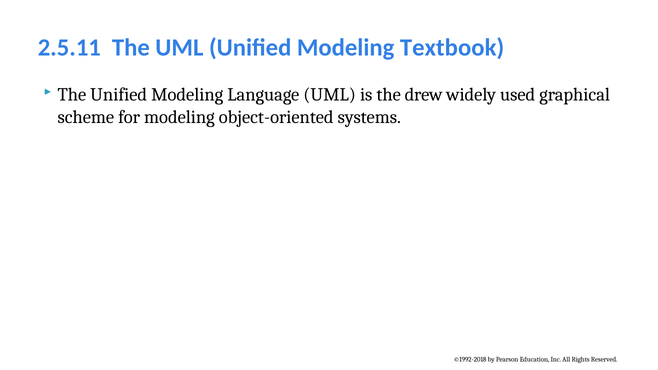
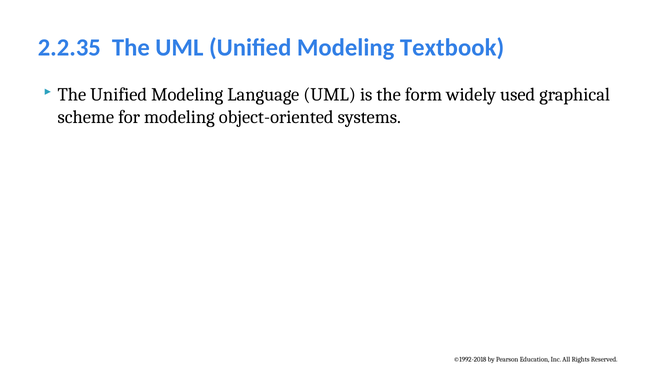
2.5.11: 2.5.11 -> 2.2.35
drew: drew -> form
